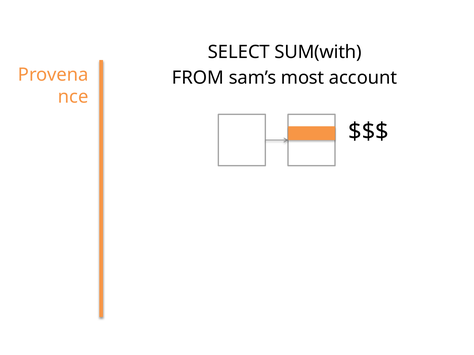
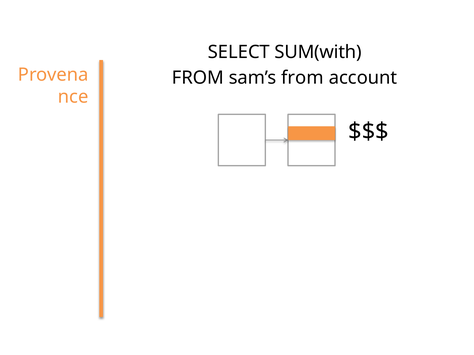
sam’s most: most -> from
